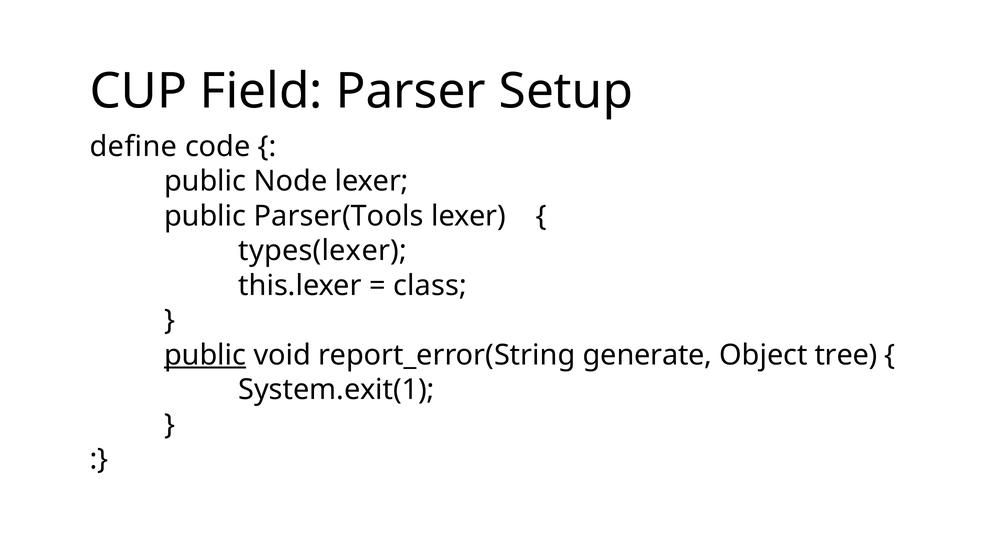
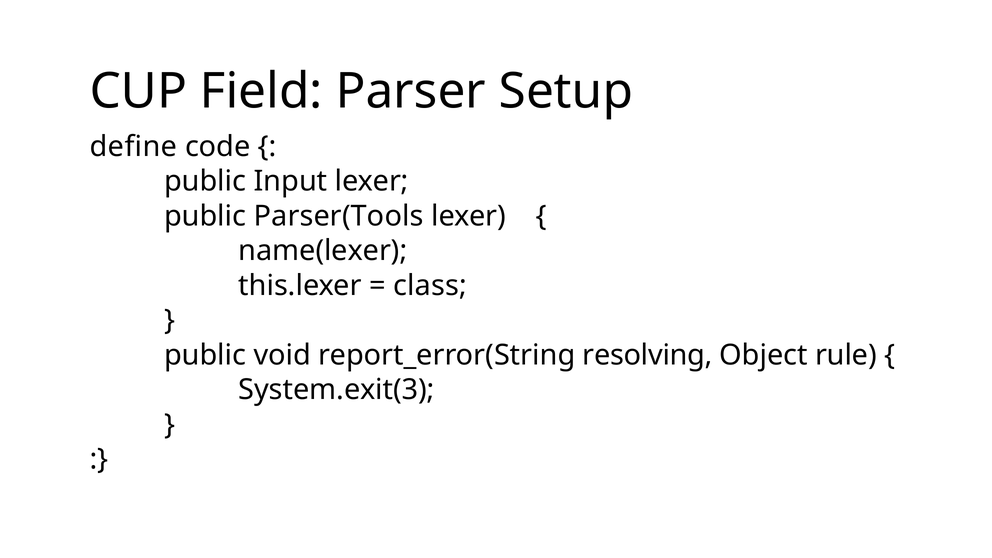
Node: Node -> Input
types(lexer: types(lexer -> name(lexer
public at (205, 355) underline: present -> none
generate: generate -> resolving
tree: tree -> rule
System.exit(1: System.exit(1 -> System.exit(3
